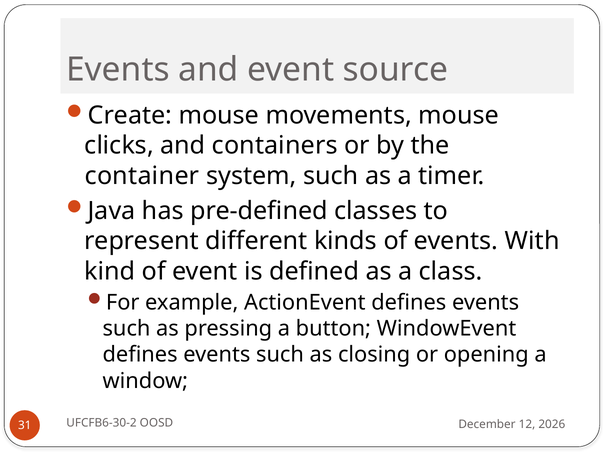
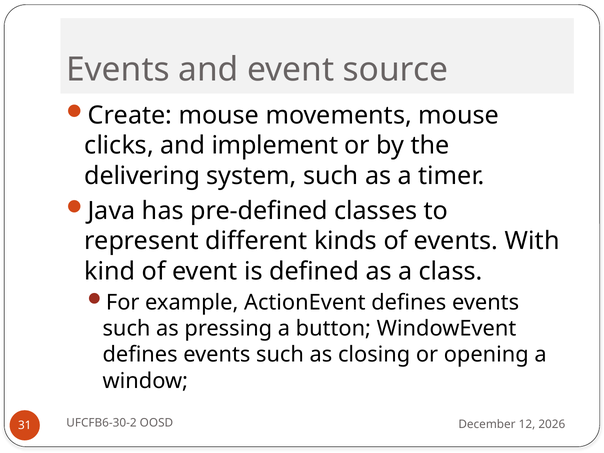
containers: containers -> implement
container: container -> delivering
